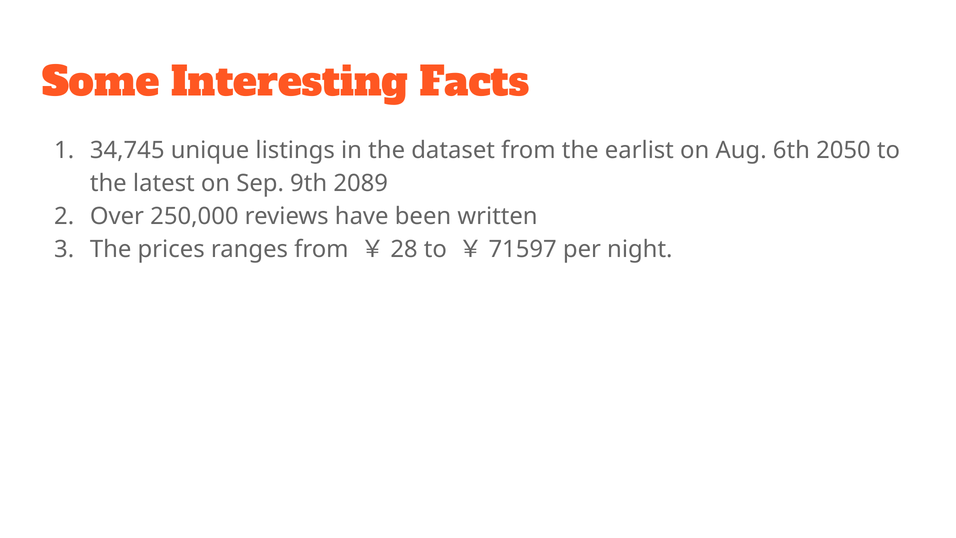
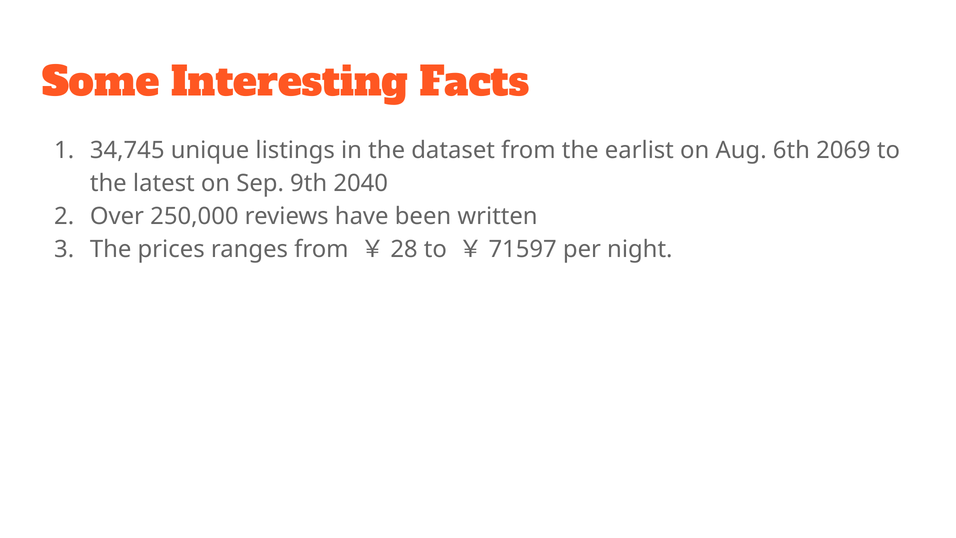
2050: 2050 -> 2069
2089: 2089 -> 2040
